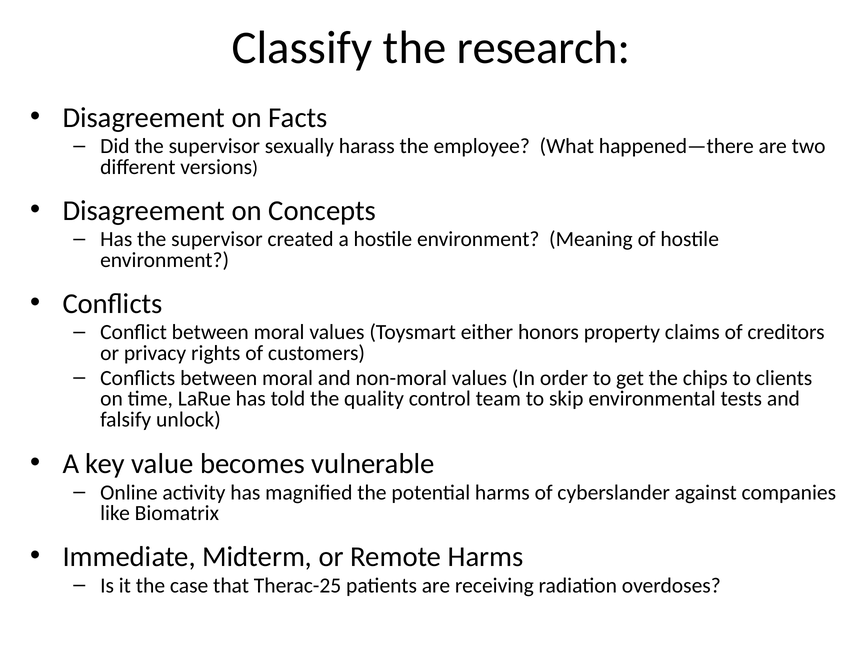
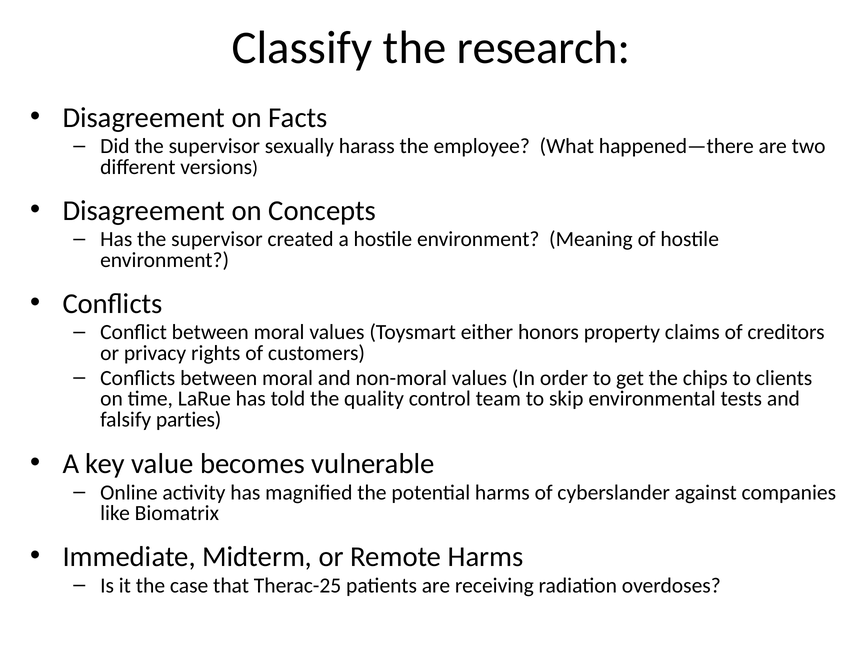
unlock: unlock -> parties
